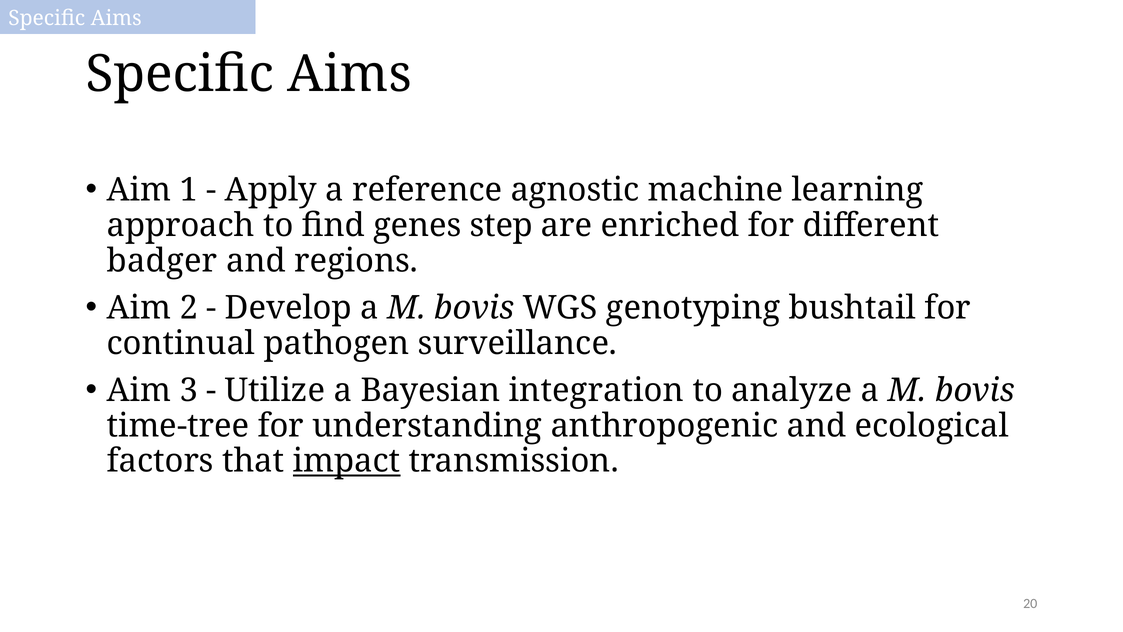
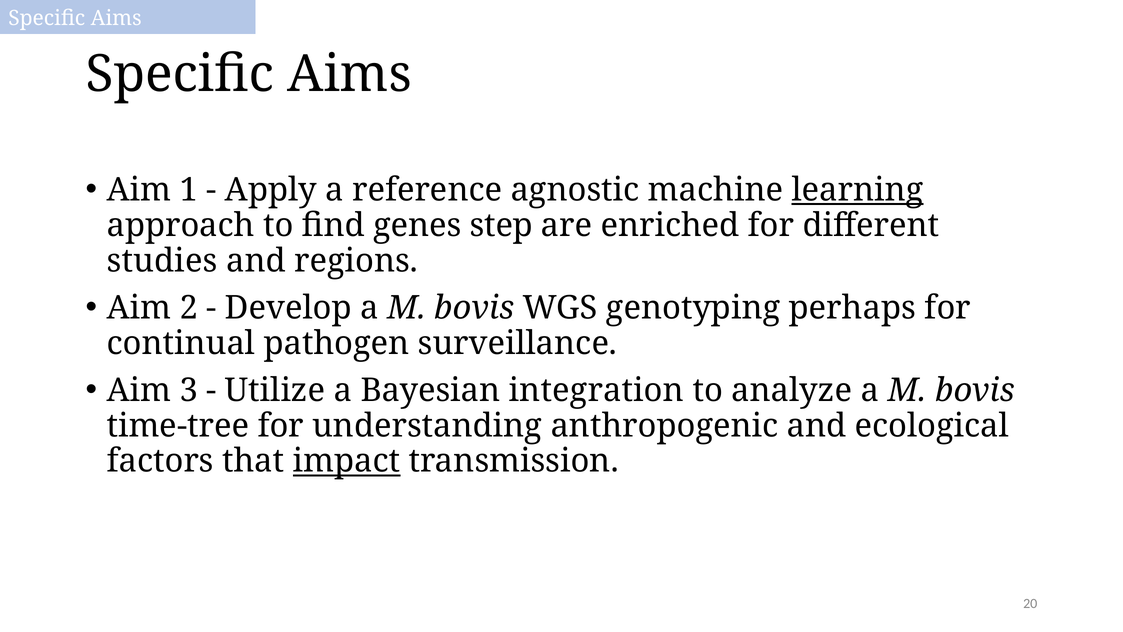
learning underline: none -> present
badger: badger -> studies
bushtail: bushtail -> perhaps
